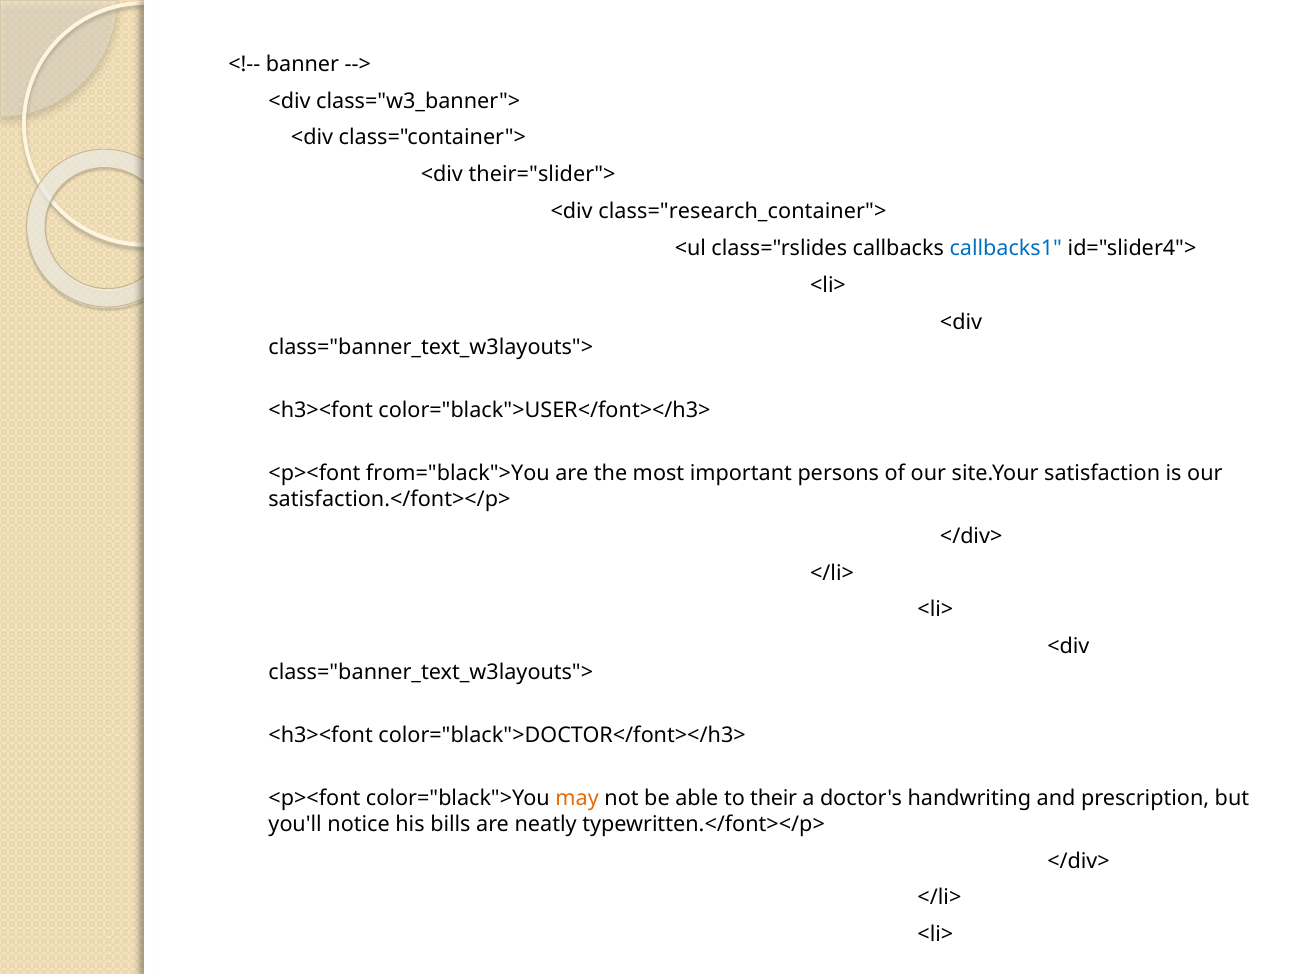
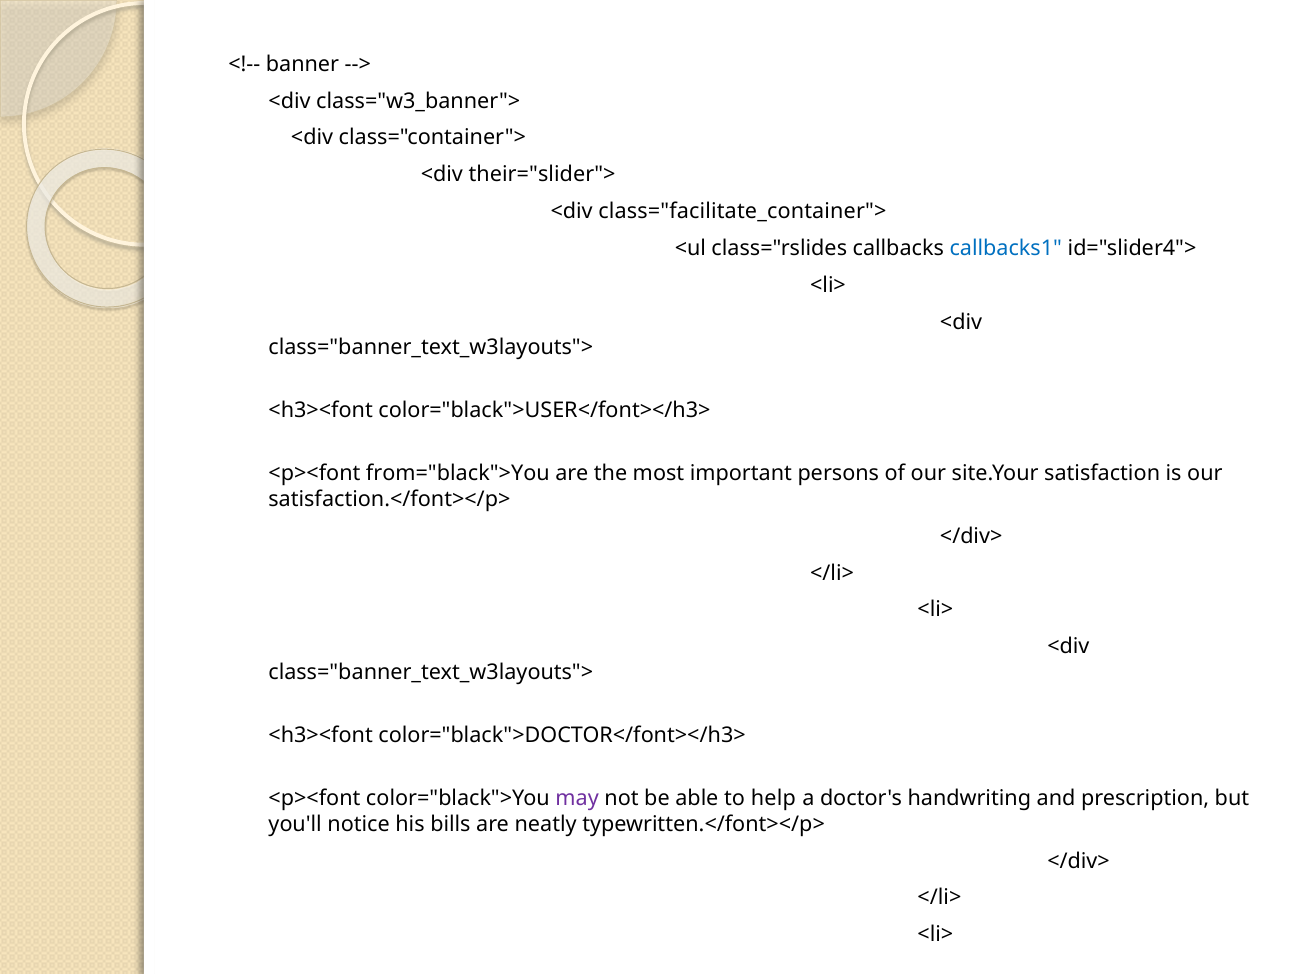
class="research_container">: class="research_container"> -> class="facilitate_container">
may colour: orange -> purple
their: their -> help
